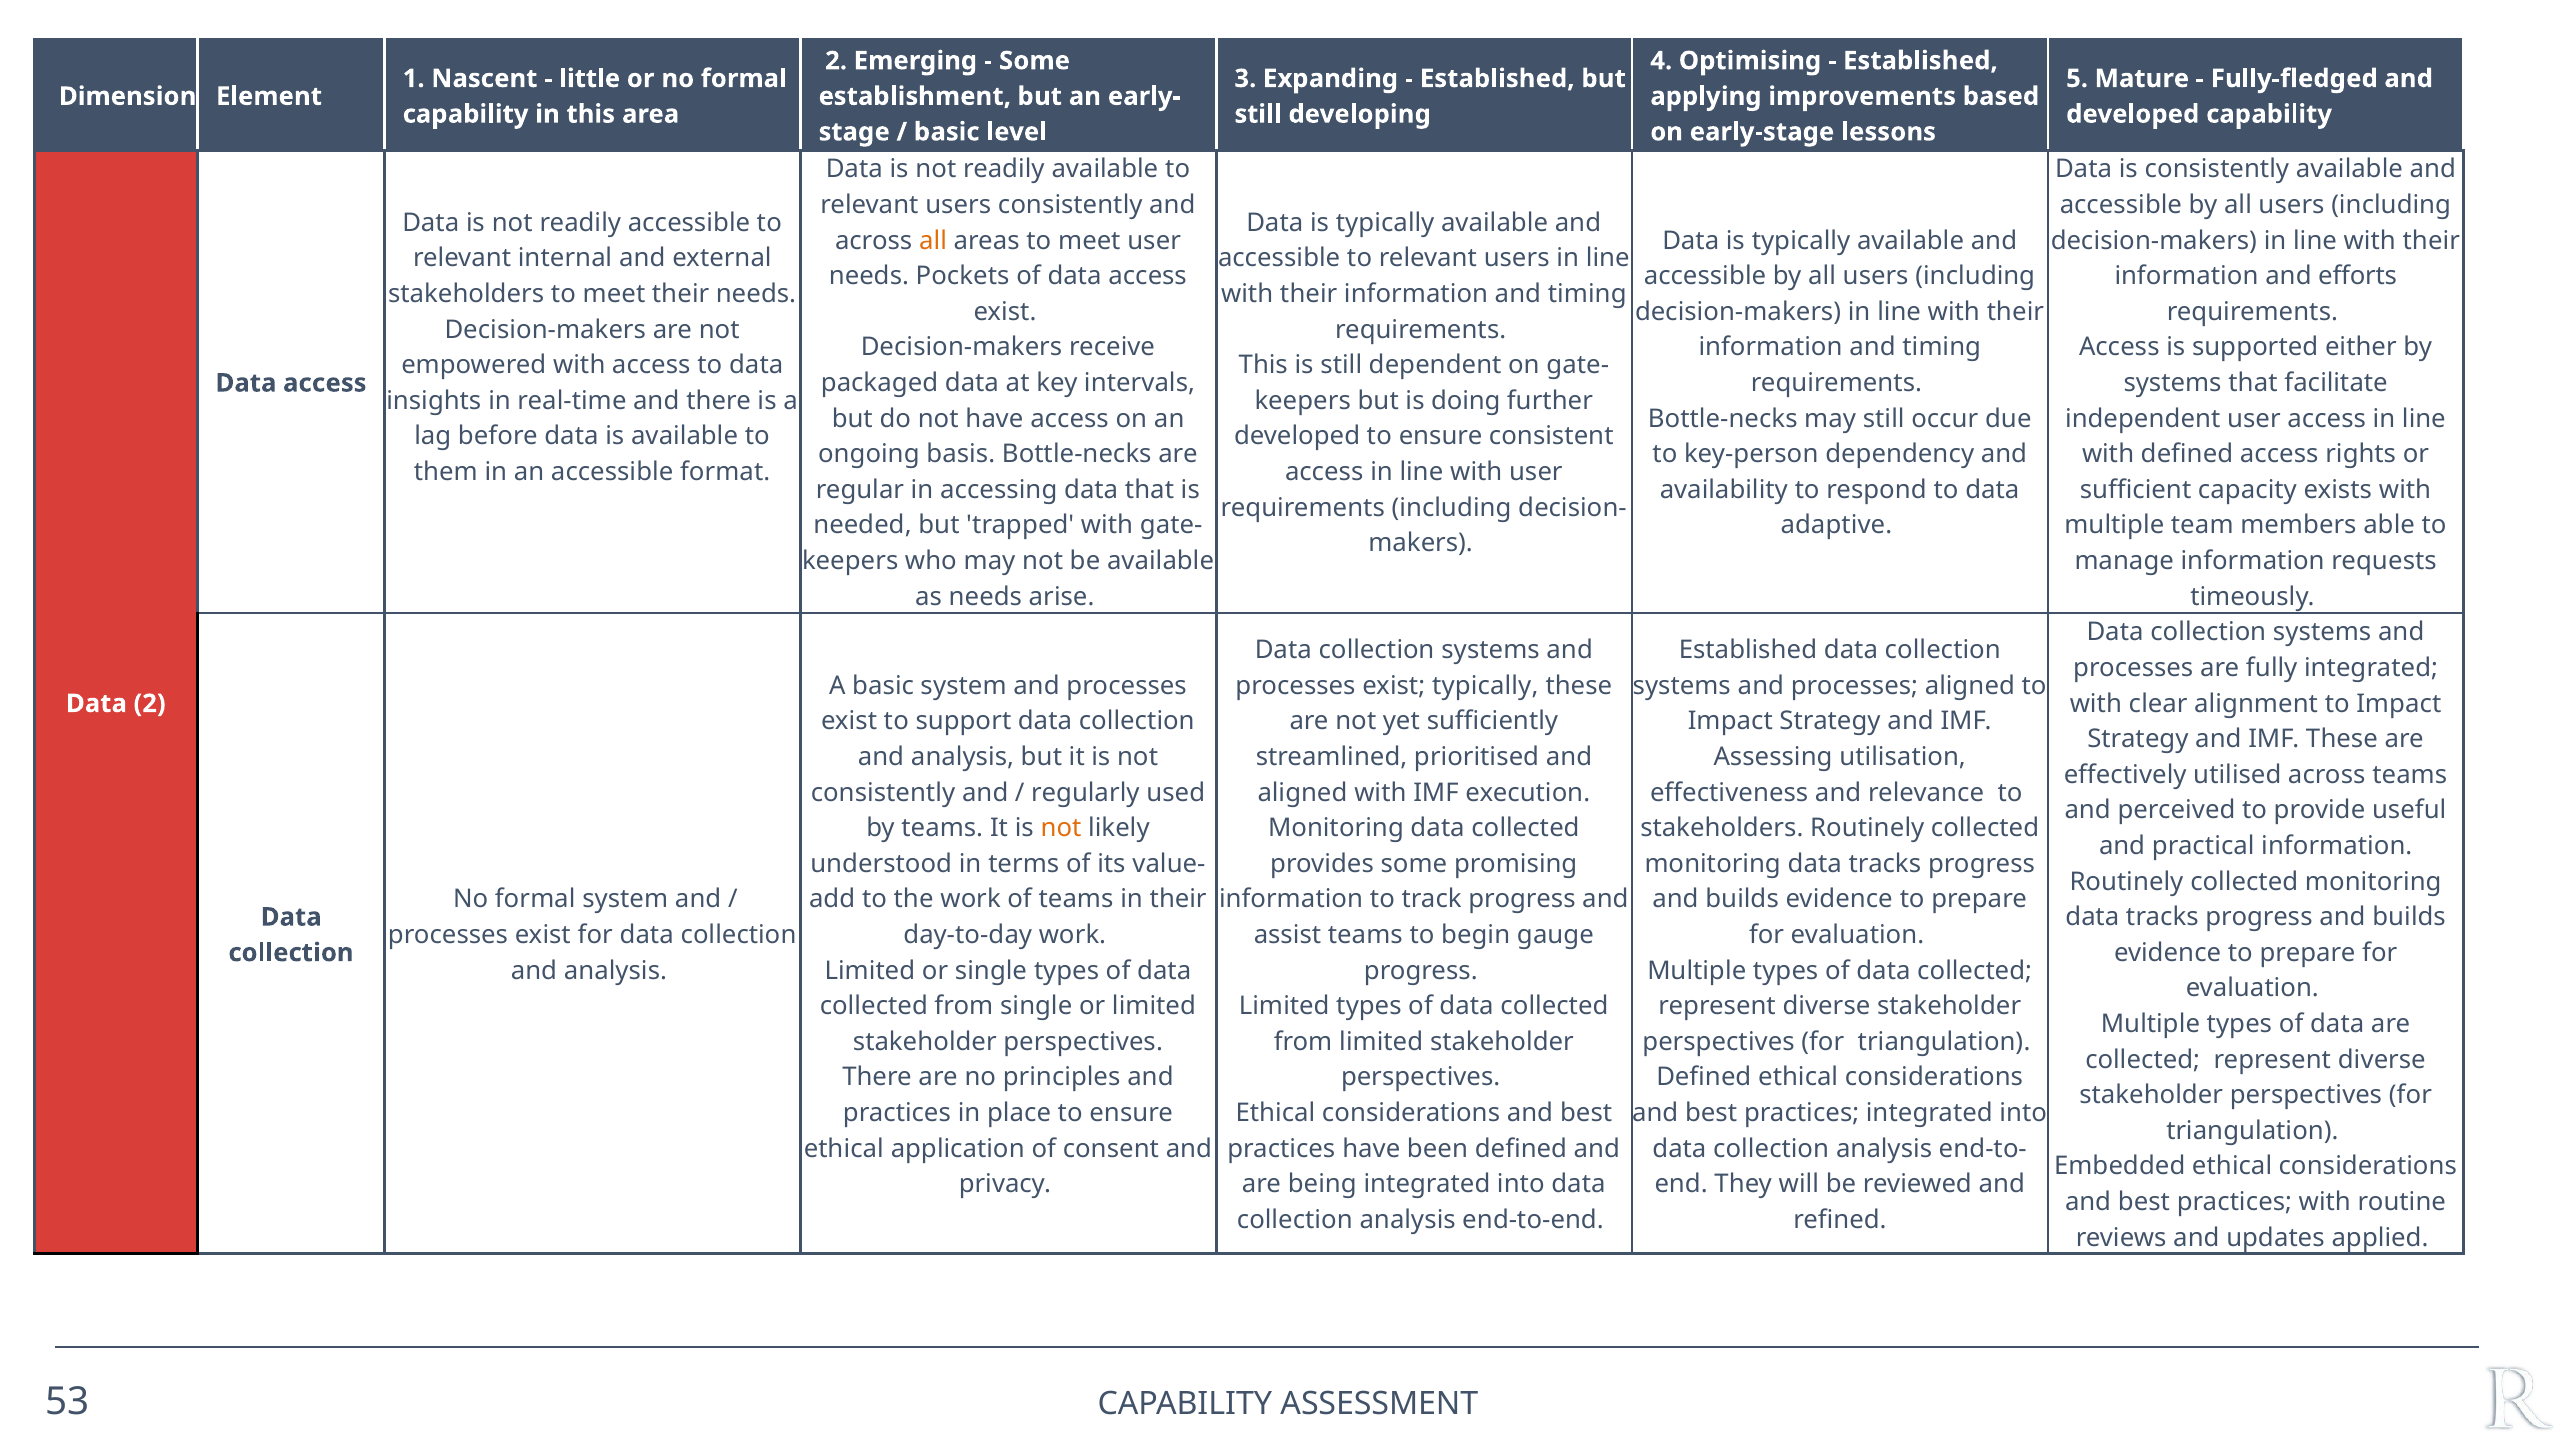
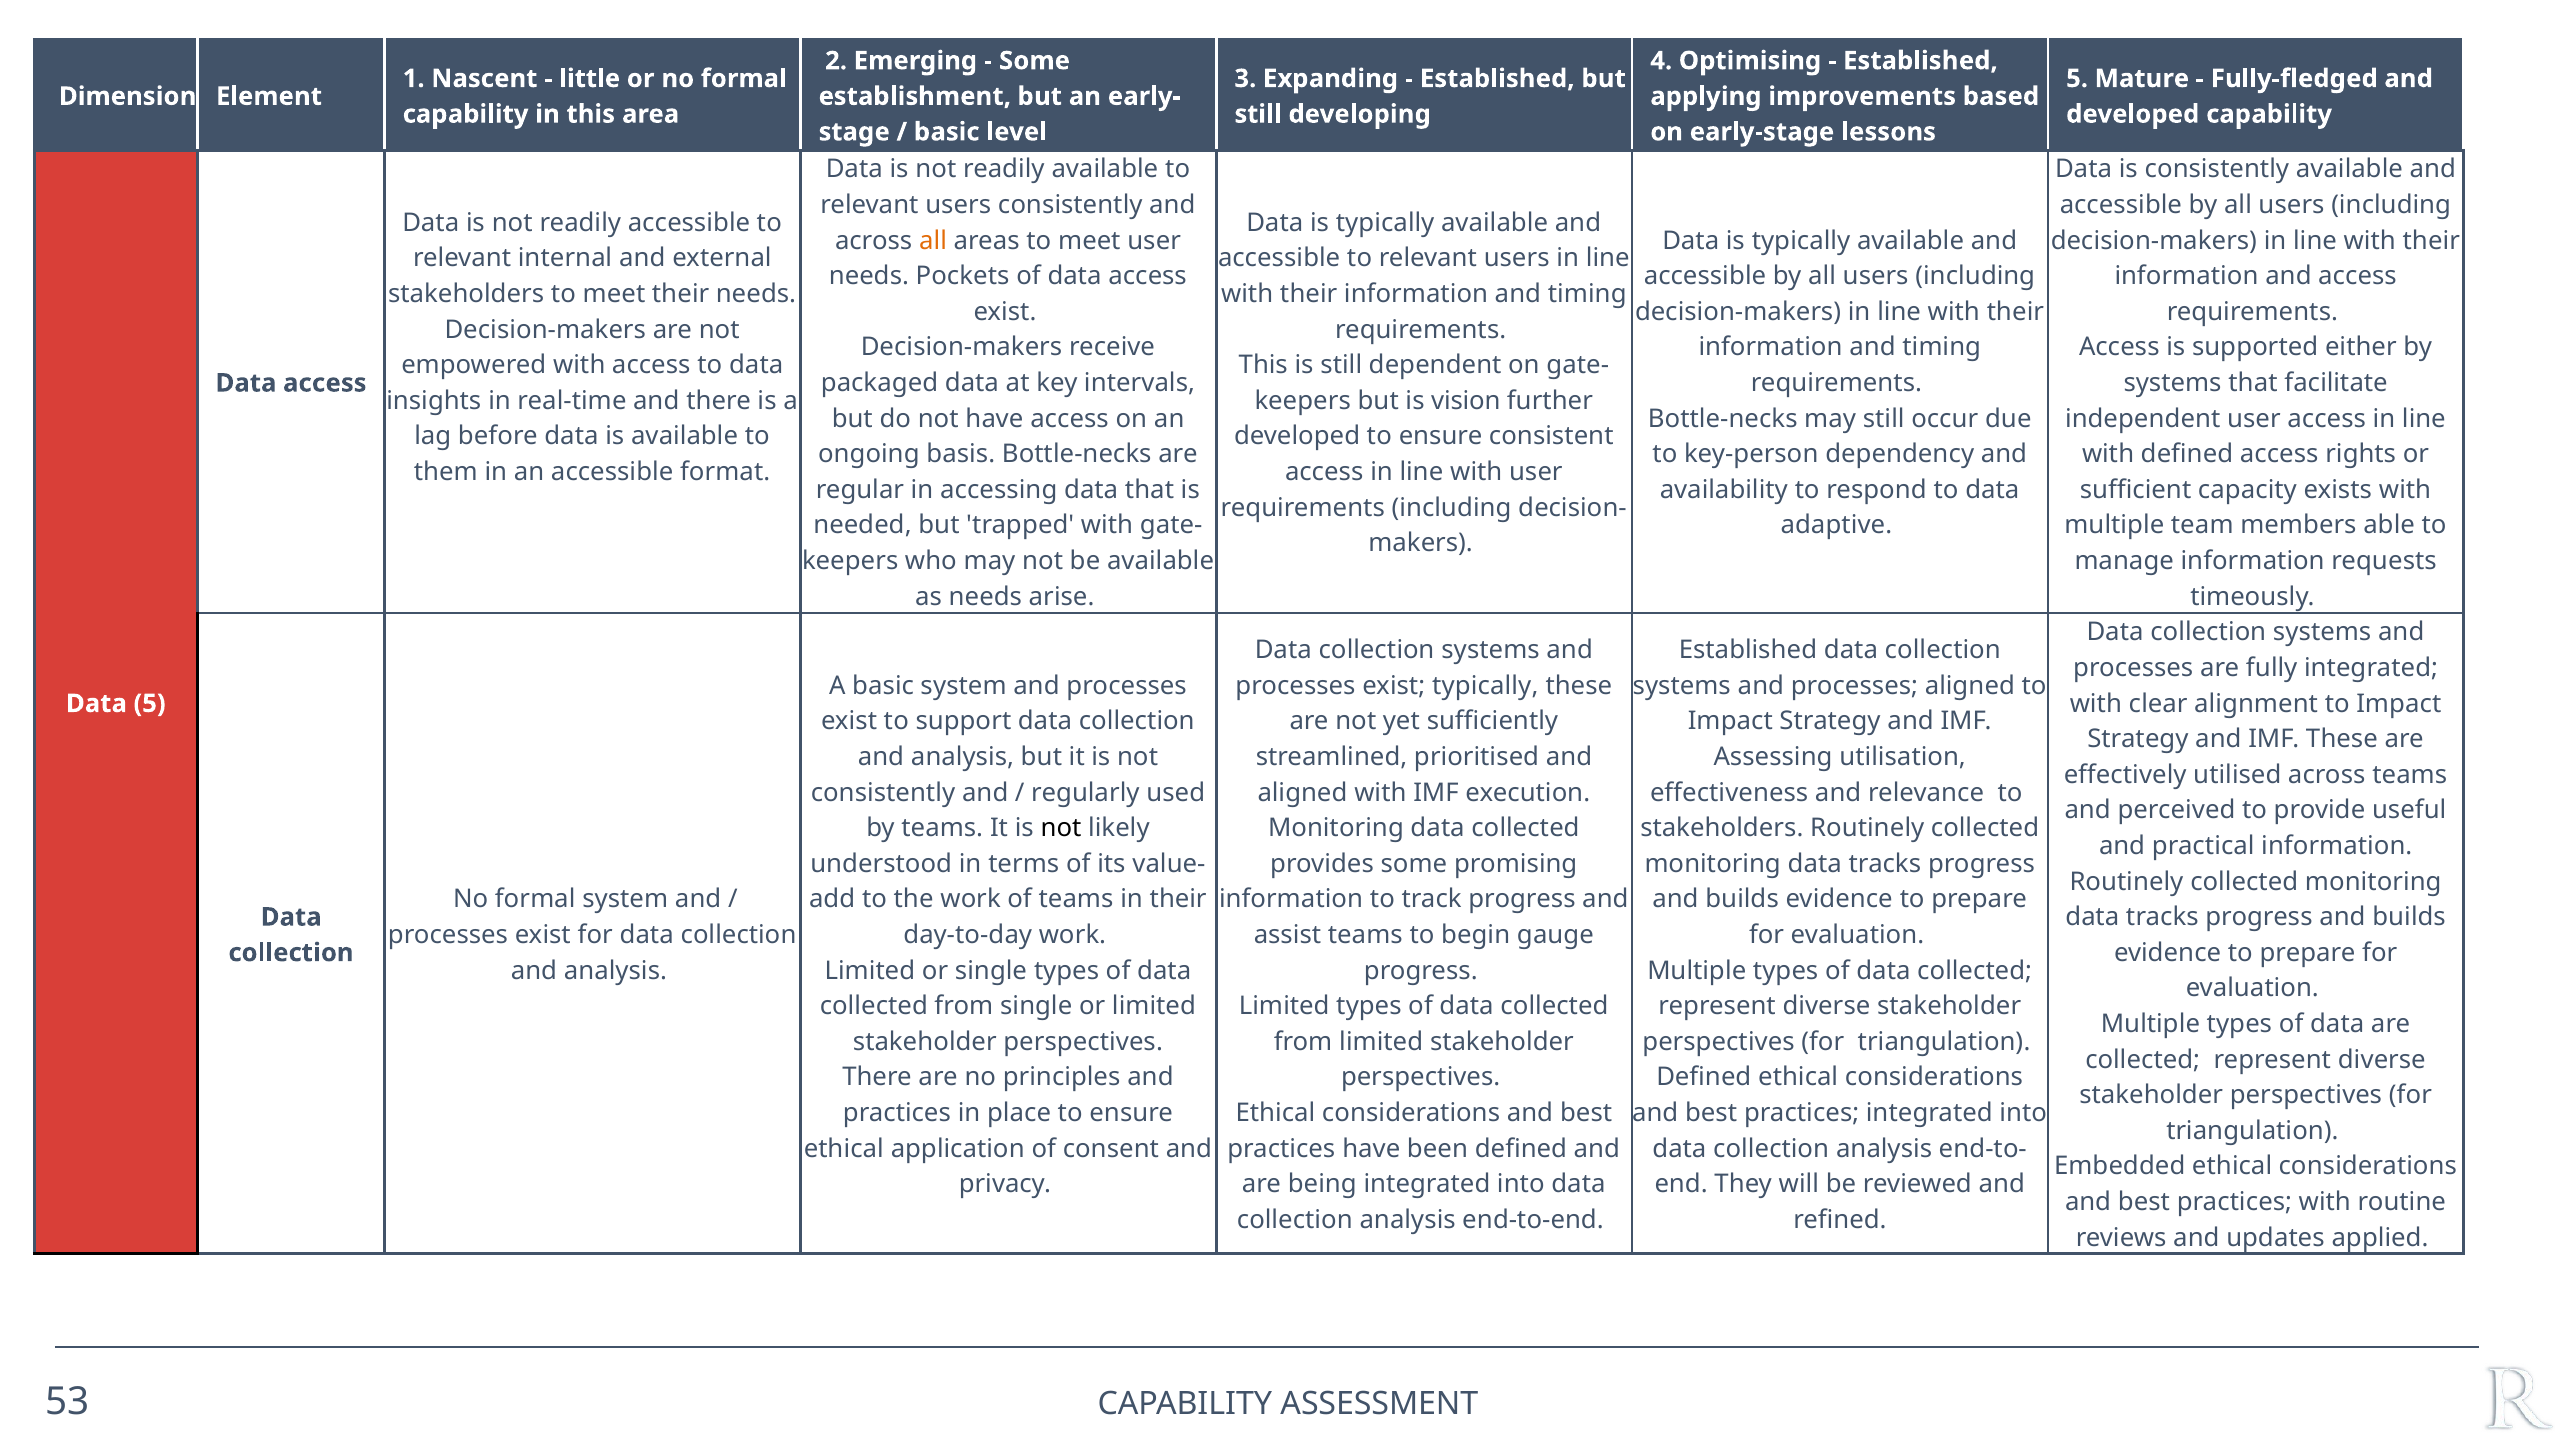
and efforts: efforts -> access
doing: doing -> vision
Data 2: 2 -> 5
not at (1061, 828) colour: orange -> black
